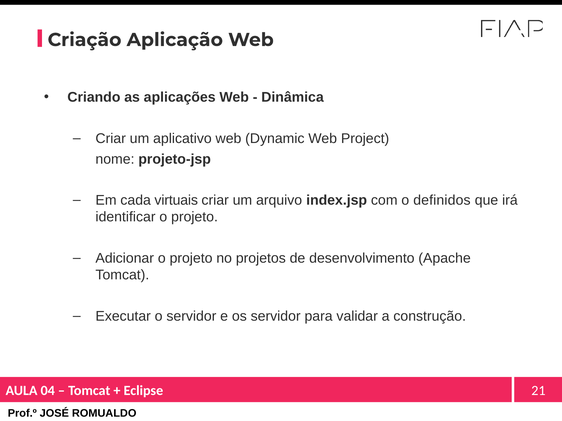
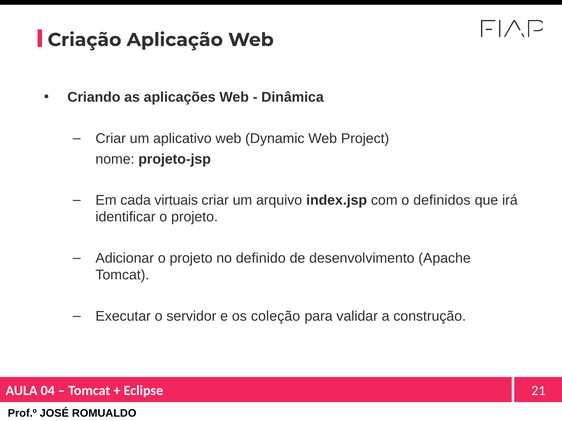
projetos: projetos -> definido
os servidor: servidor -> coleção
